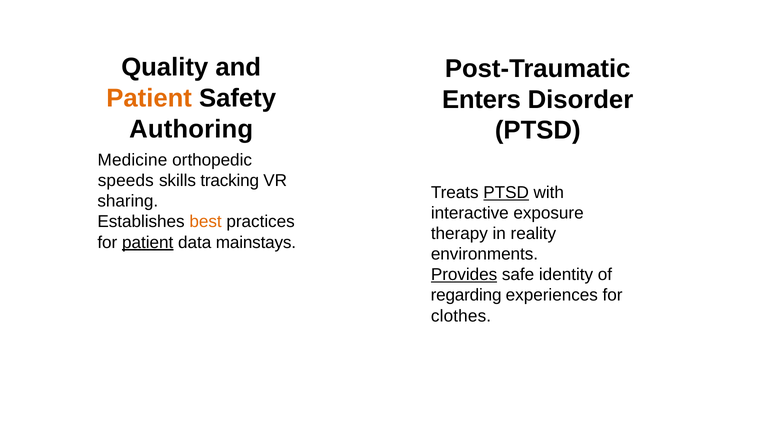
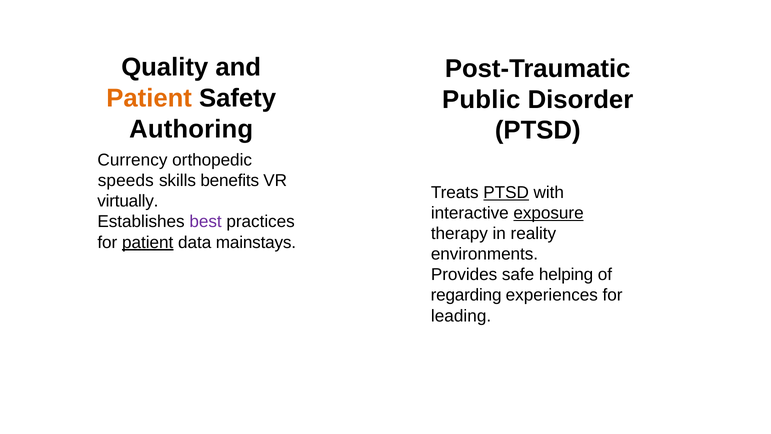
Enters: Enters -> Public
Medicine: Medicine -> Currency
tracking: tracking -> benefits
sharing: sharing -> virtually
exposure underline: none -> present
best colour: orange -> purple
Provides underline: present -> none
identity: identity -> helping
clothes: clothes -> leading
